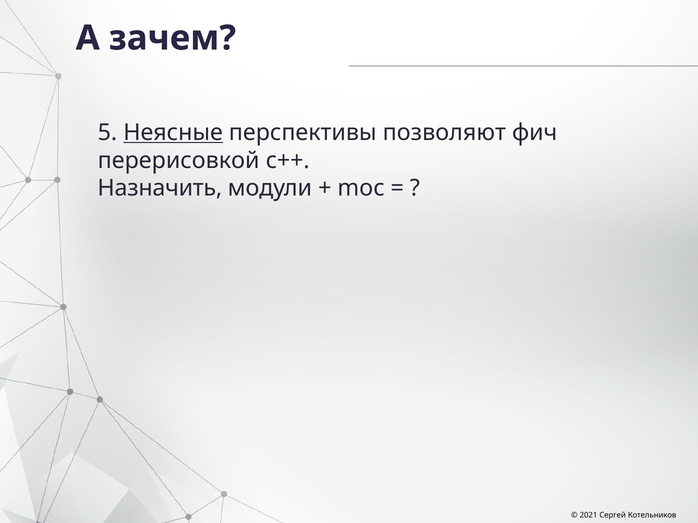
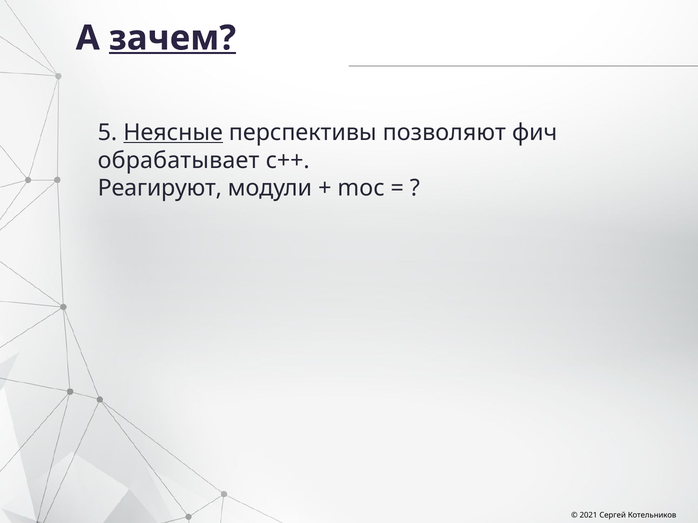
зачем underline: none -> present
перерисовкой: перерисовкой -> обрабатывает
Назначить: Назначить -> Реагируют
